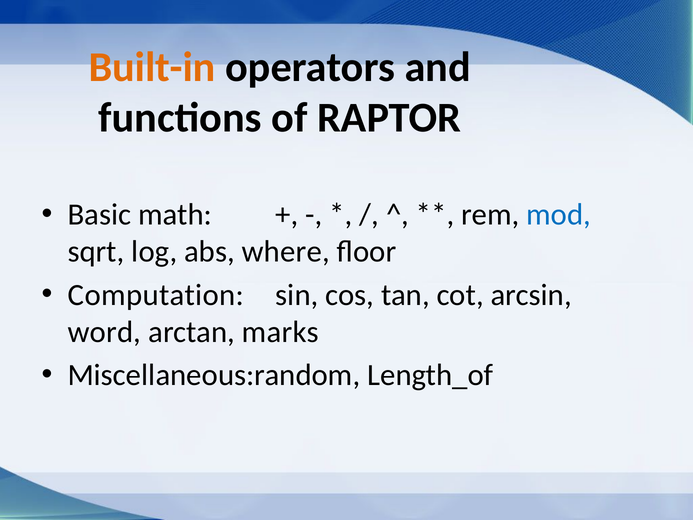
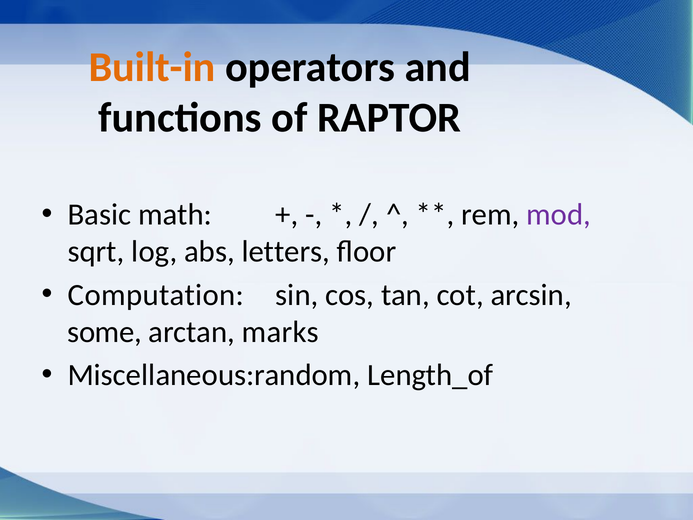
mod colour: blue -> purple
where: where -> letters
word: word -> some
